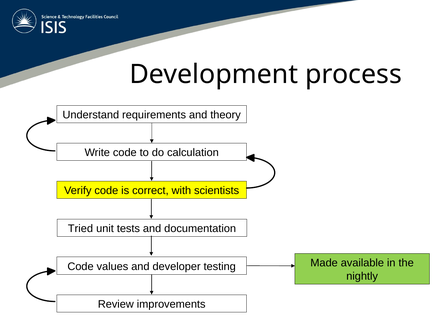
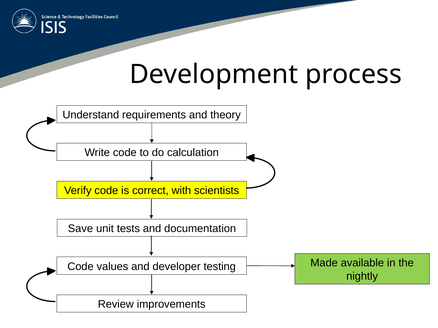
Tried: Tried -> Save
